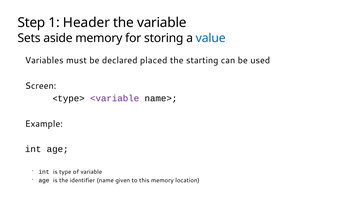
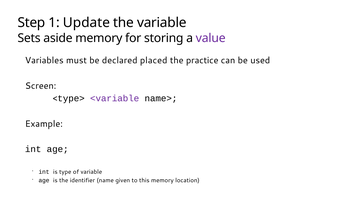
Header: Header -> Update
value colour: blue -> purple
starting: starting -> practice
